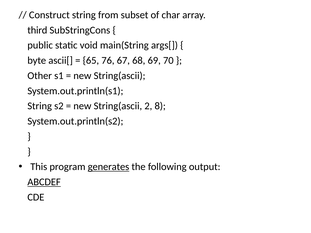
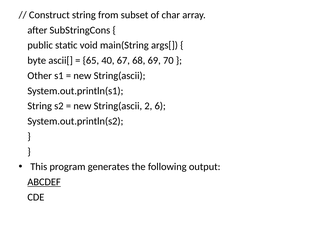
third: third -> after
76: 76 -> 40
8: 8 -> 6
generates underline: present -> none
